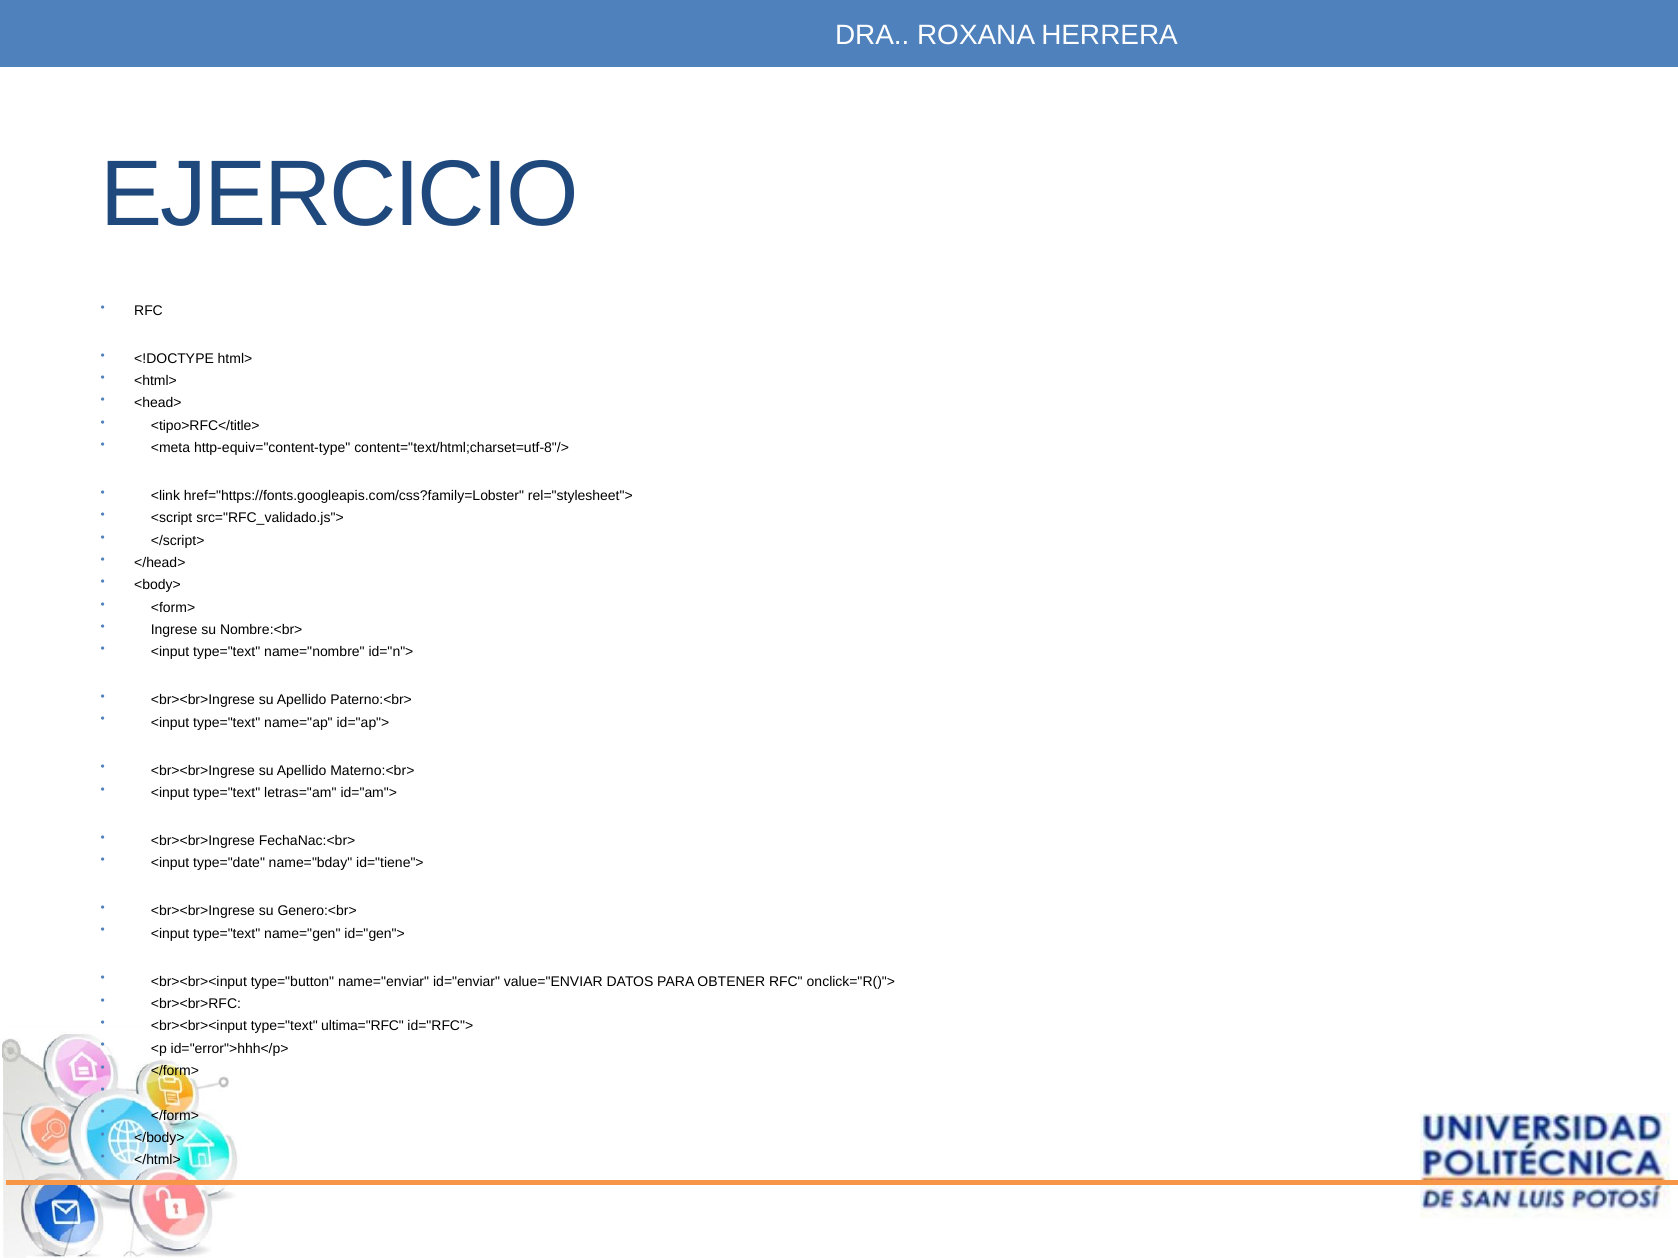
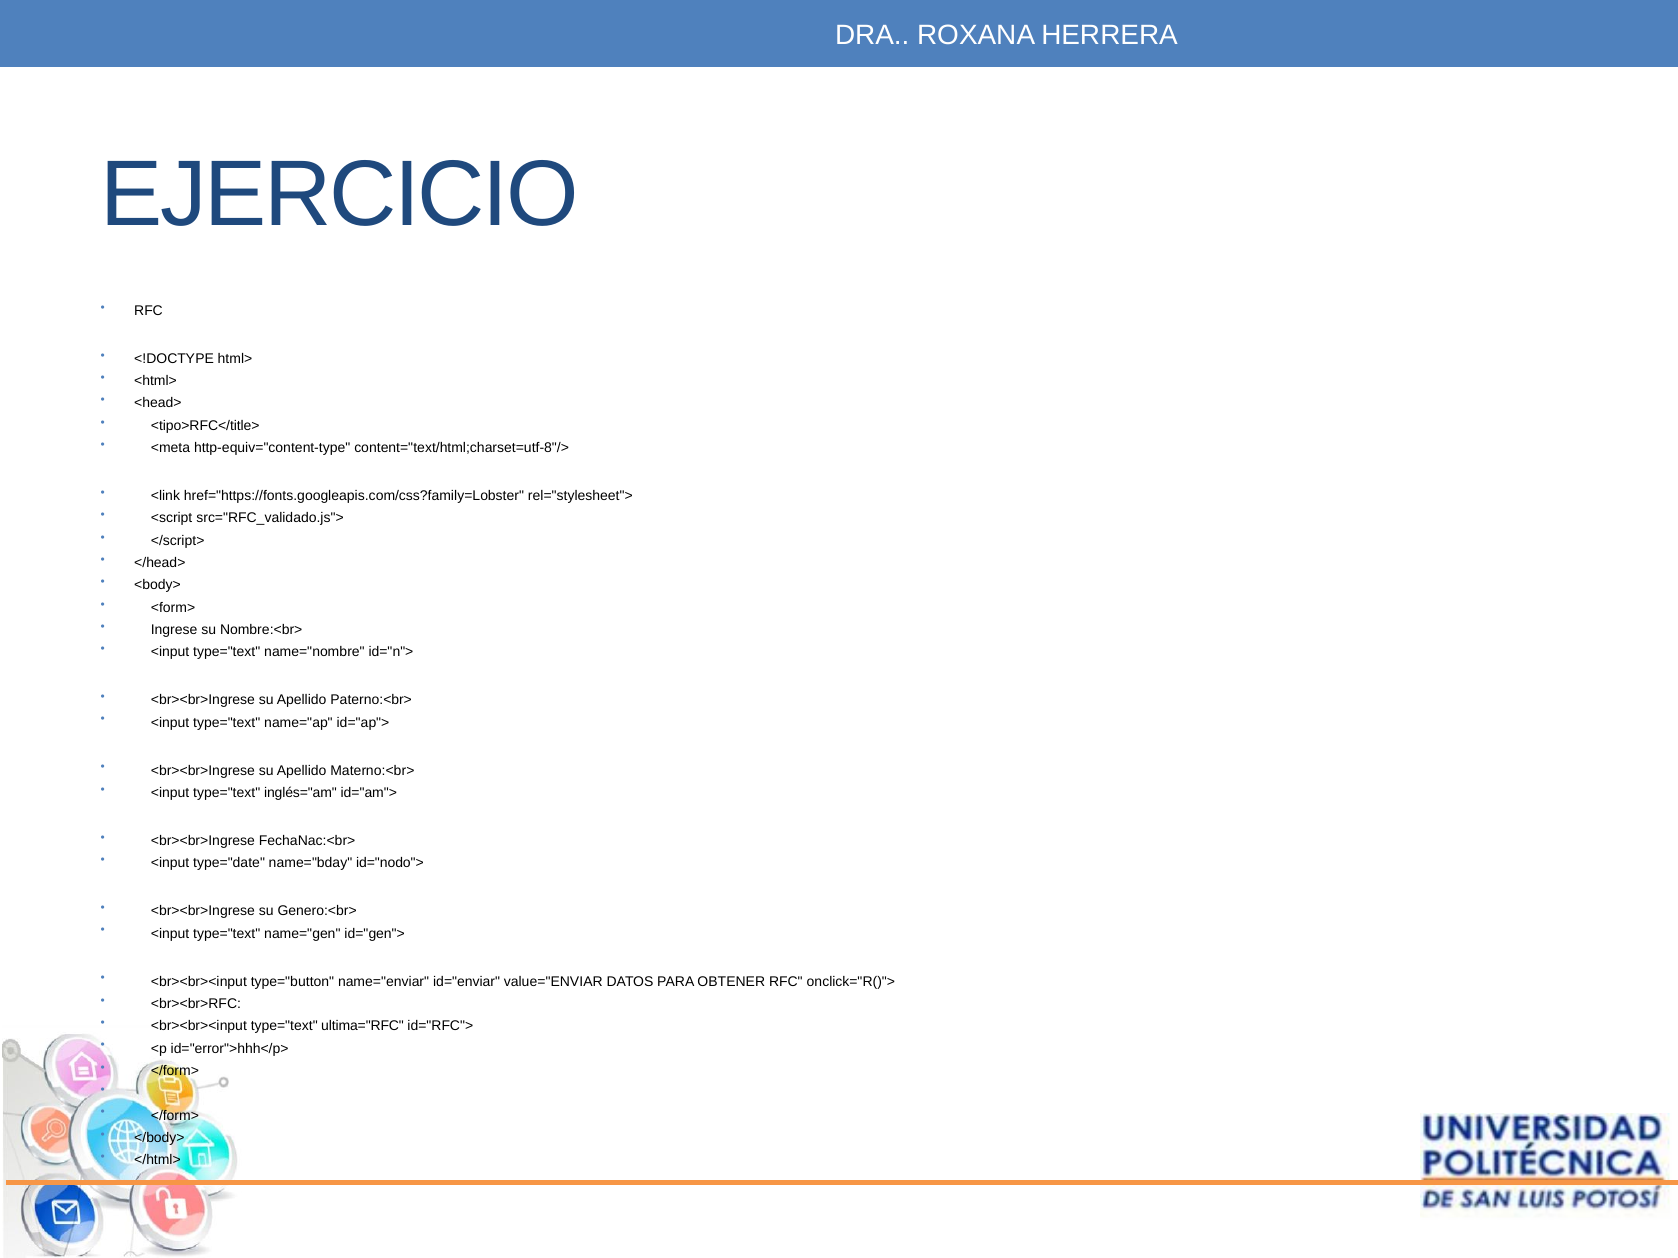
letras="am: letras="am -> inglés="am
id="tiene">: id="tiene"> -> id="nodo">
